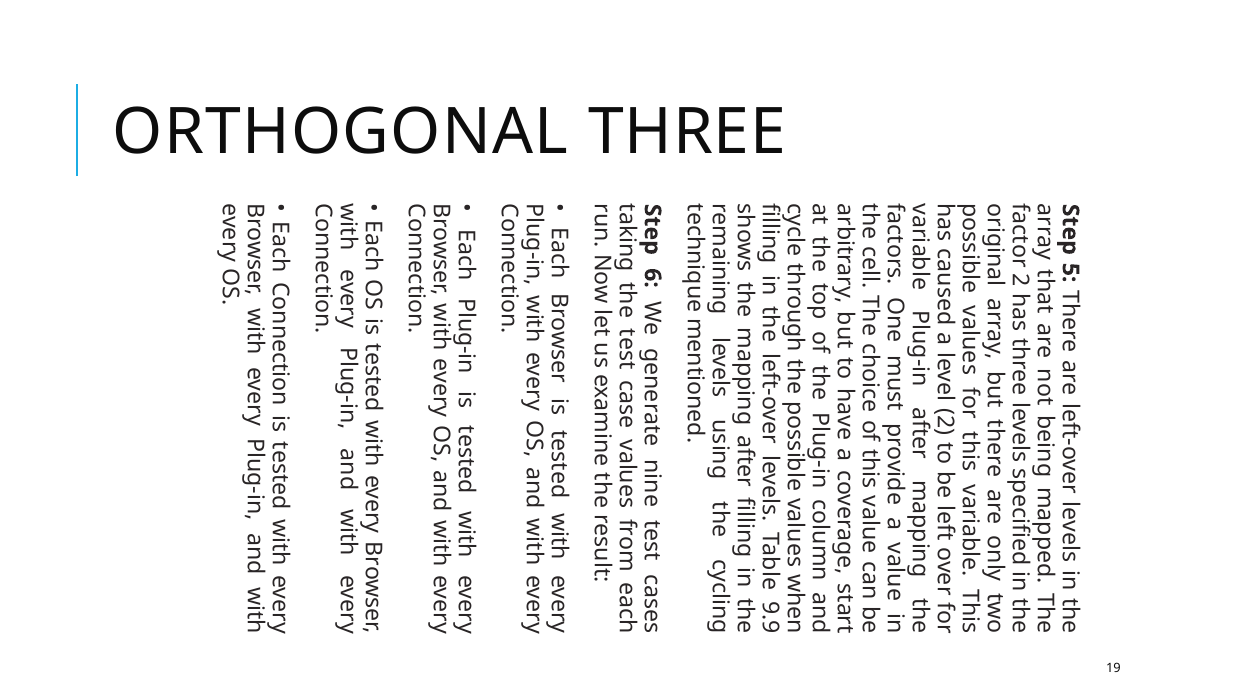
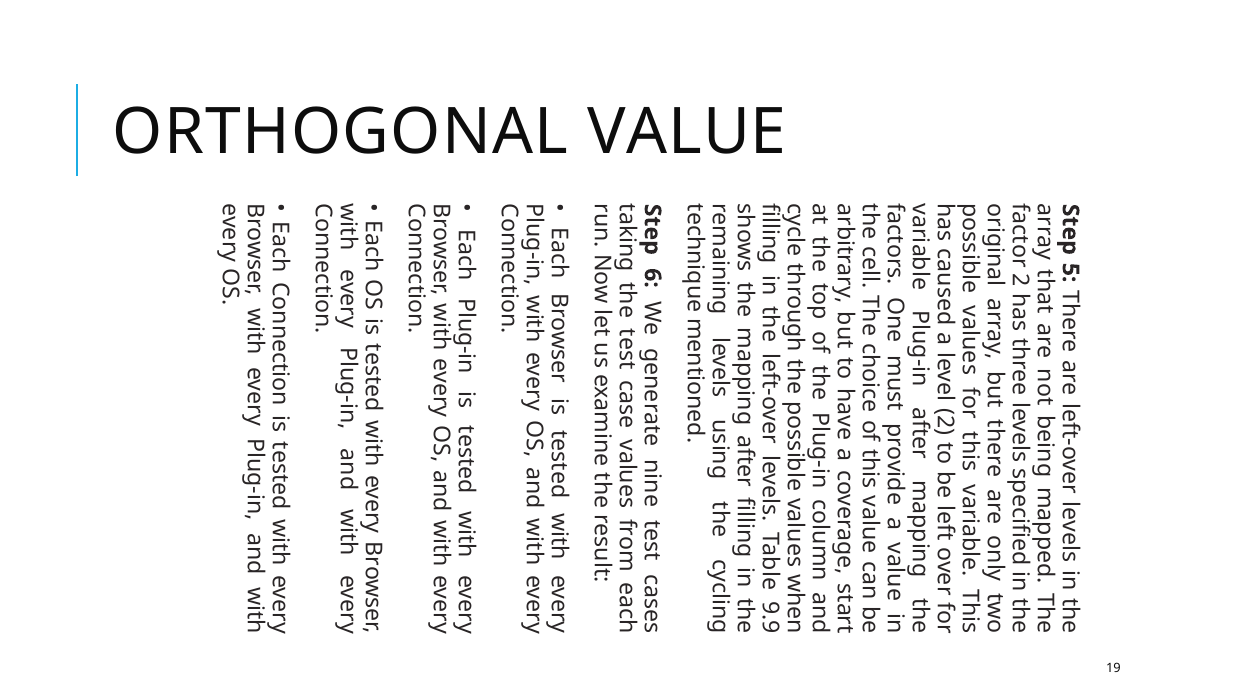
THREE: THREE -> VALUE
